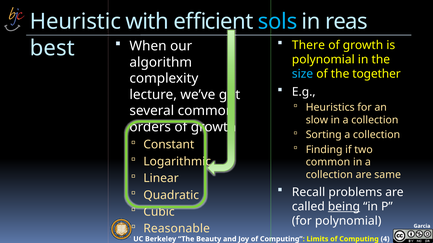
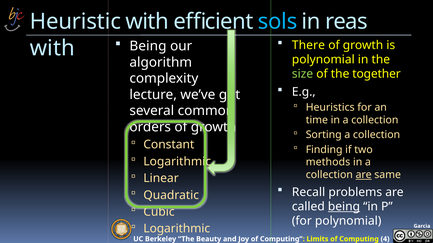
When at (148, 46): When -> Being
best at (52, 48): best -> with
size colour: light blue -> light green
slow: slow -> time
common at (328, 163): common -> methods
are at (364, 175) underline: none -> present
Reasonable at (177, 229): Reasonable -> Logarithmic
